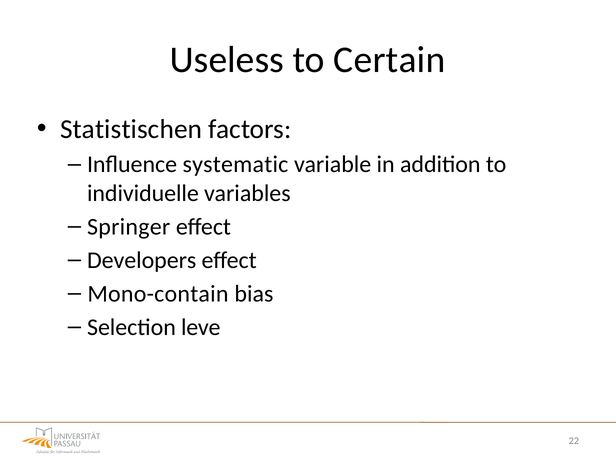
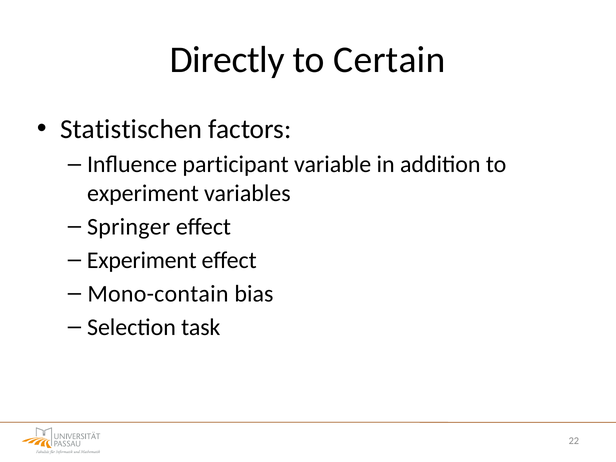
Useless: Useless -> Directly
systematic: systematic -> participant
individuelle at (143, 193): individuelle -> experiment
Developers at (142, 260): Developers -> Experiment
leve: leve -> task
